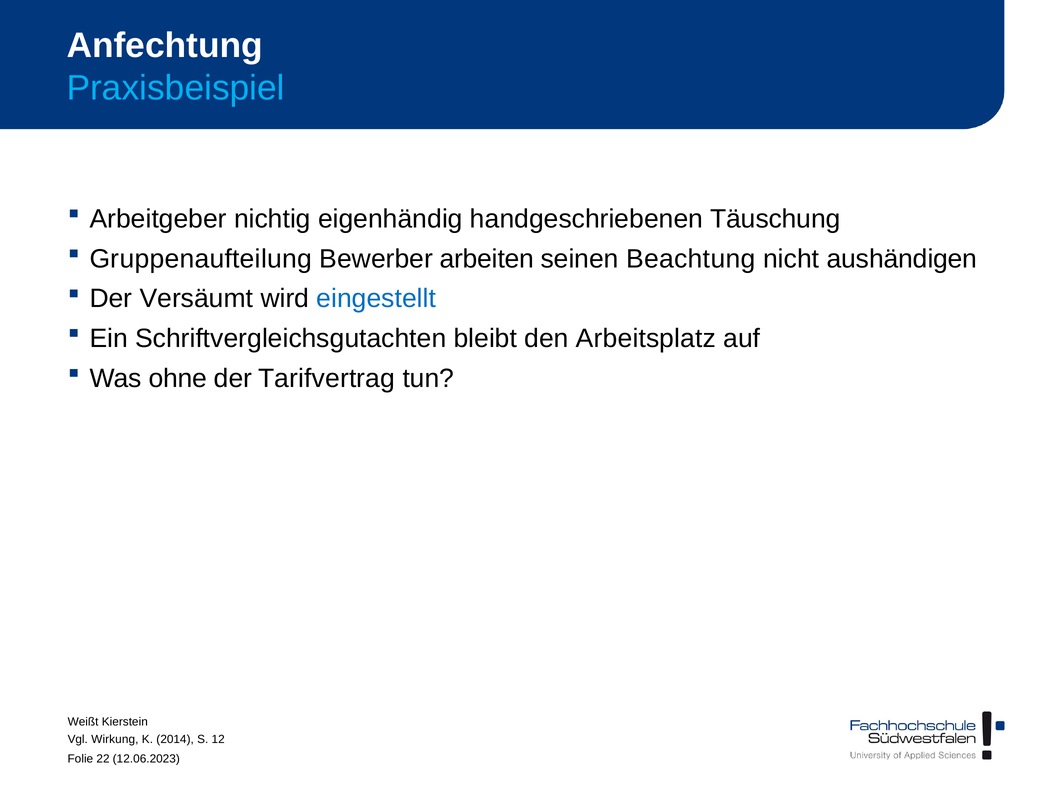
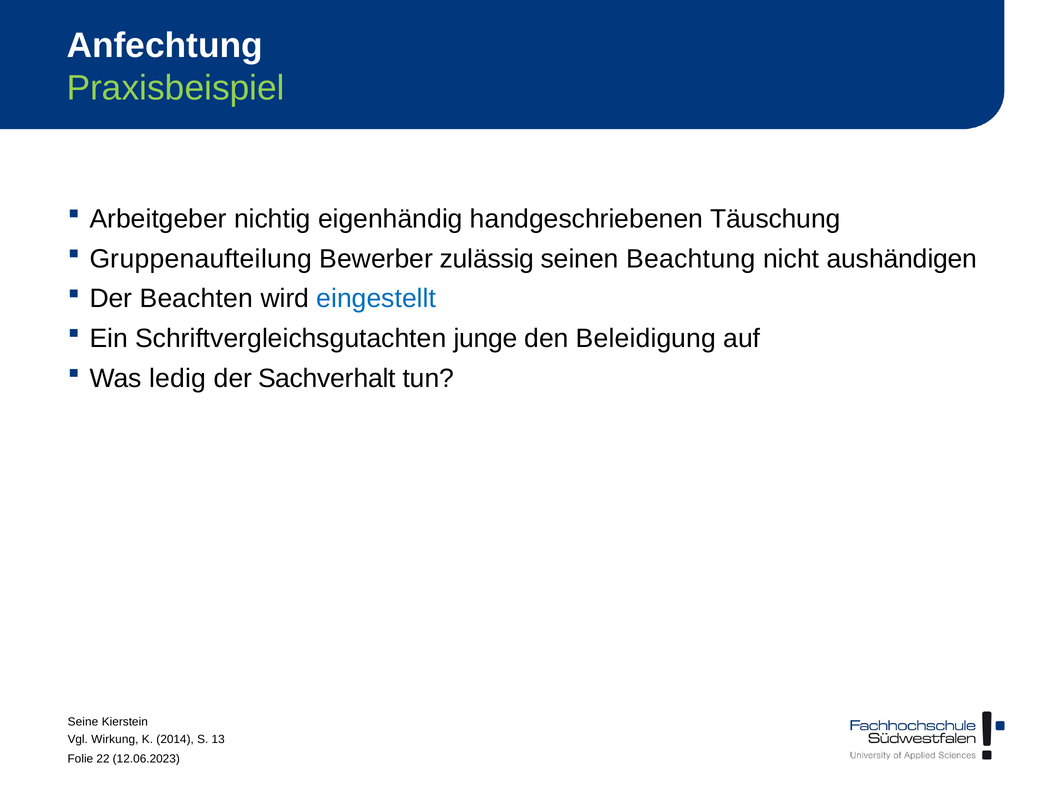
Praxisbeispiel colour: light blue -> light green
arbeiten: arbeiten -> zulässig
Versäumt: Versäumt -> Beachten
bleibt: bleibt -> junge
Arbeitsplatz: Arbeitsplatz -> Beleidigung
ohne: ohne -> ledig
Tarifvertrag: Tarifvertrag -> Sachverhalt
Weißt: Weißt -> Seine
12: 12 -> 13
